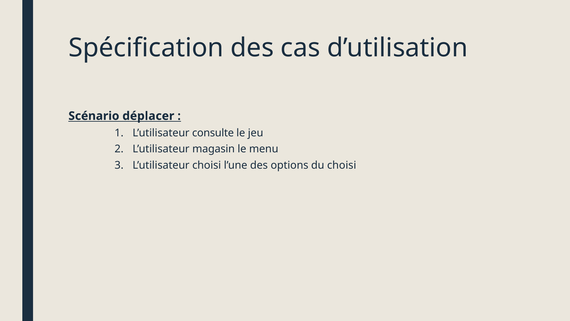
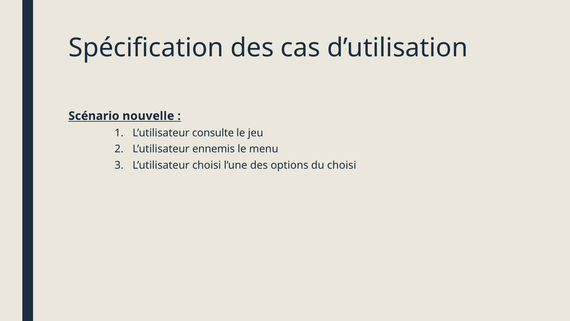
déplacer: déplacer -> nouvelle
magasin: magasin -> ennemis
